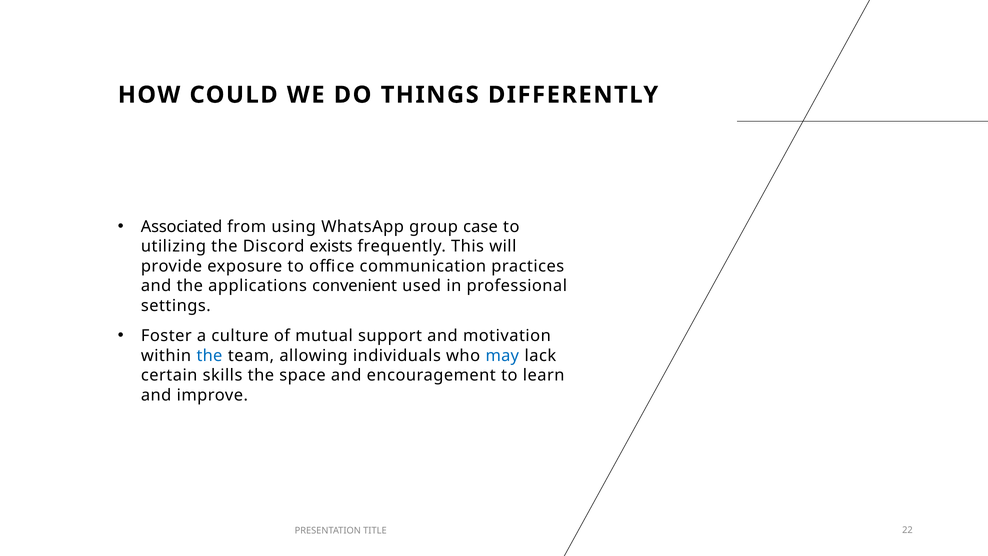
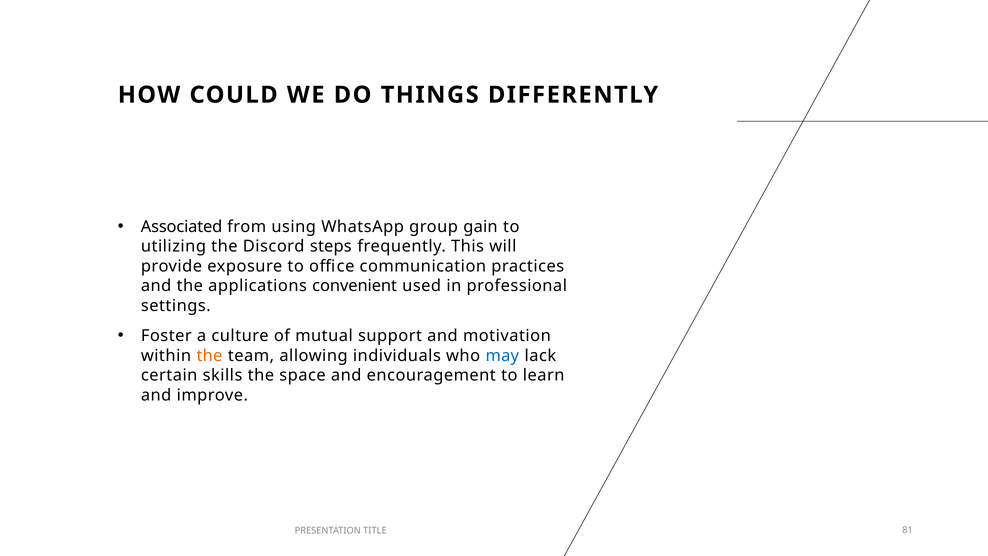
case: case -> gain
exists: exists -> steps
the at (209, 355) colour: blue -> orange
22: 22 -> 81
